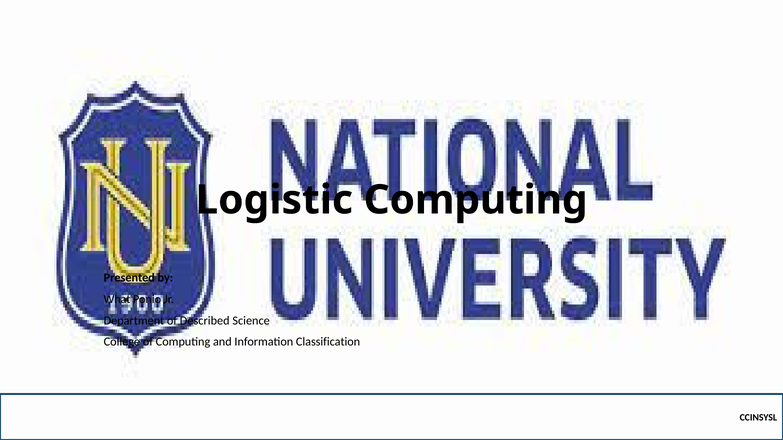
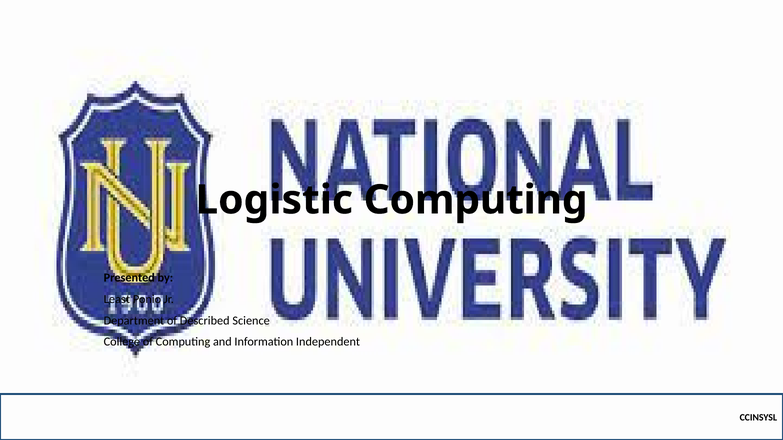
What: What -> Least
Classification: Classification -> Independent
